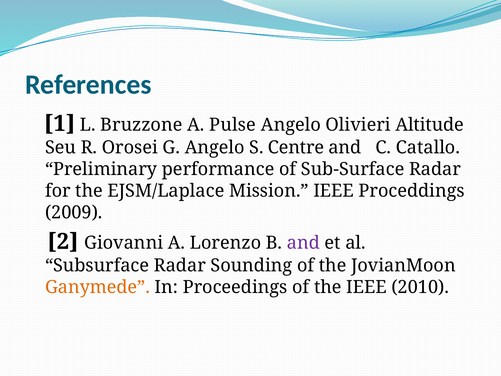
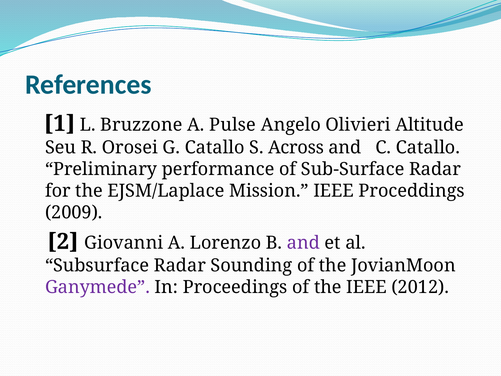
G Angelo: Angelo -> Catallo
Centre: Centre -> Across
Ganymede colour: orange -> purple
2010: 2010 -> 2012
